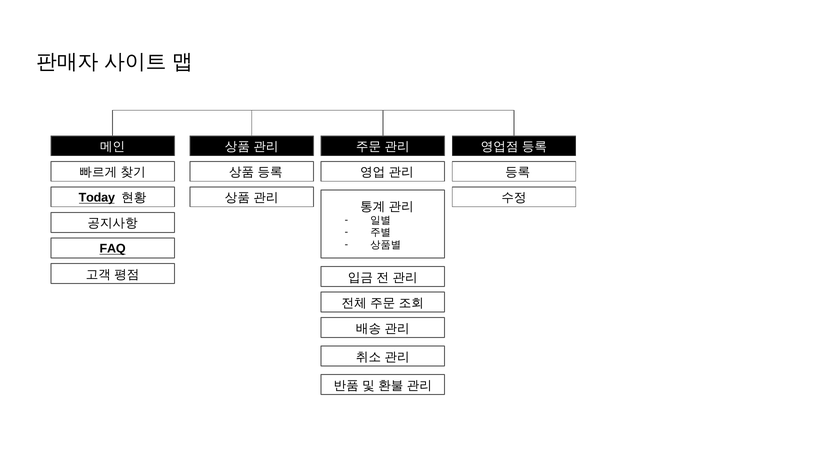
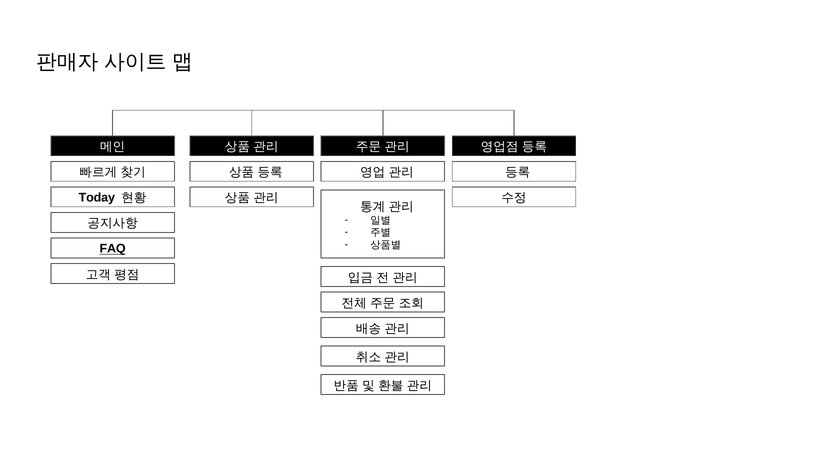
Today underline: present -> none
